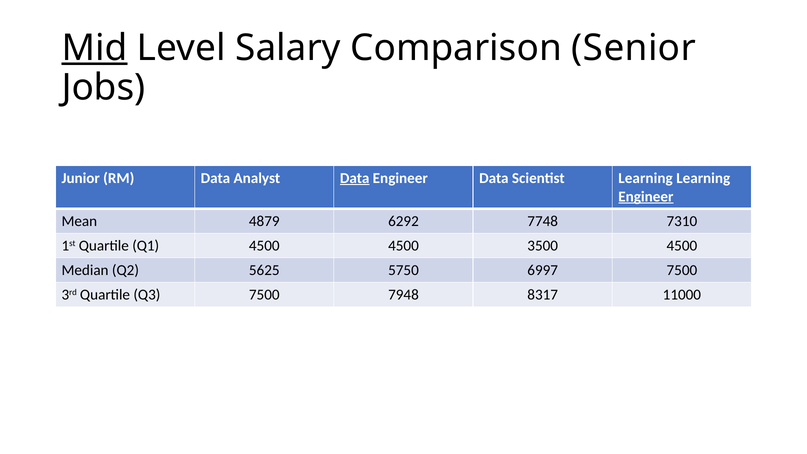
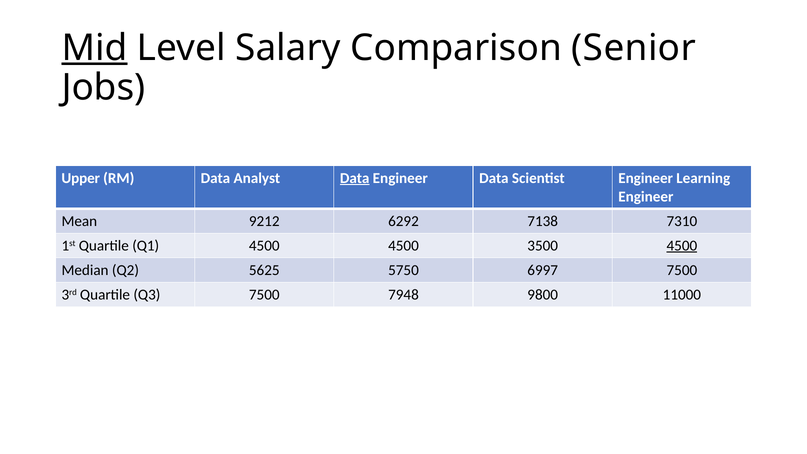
Junior: Junior -> Upper
Scientist Learning: Learning -> Engineer
Engineer at (646, 197) underline: present -> none
4879: 4879 -> 9212
7748: 7748 -> 7138
4500 at (682, 246) underline: none -> present
8317: 8317 -> 9800
